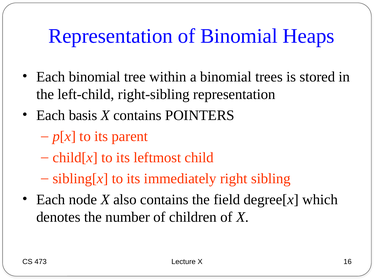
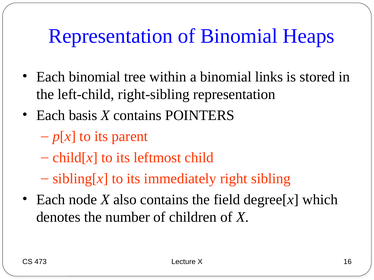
trees: trees -> links
